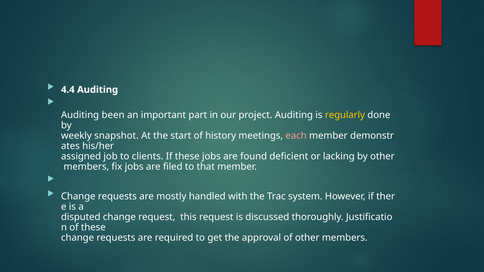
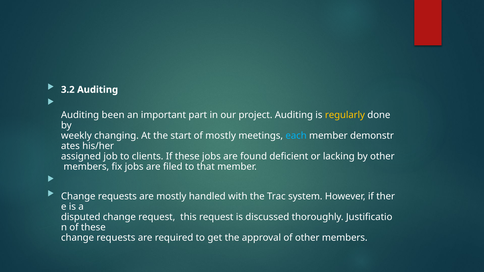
4.4: 4.4 -> 3.2
snapshot: snapshot -> changing
of history: history -> mostly
each colour: pink -> light blue
